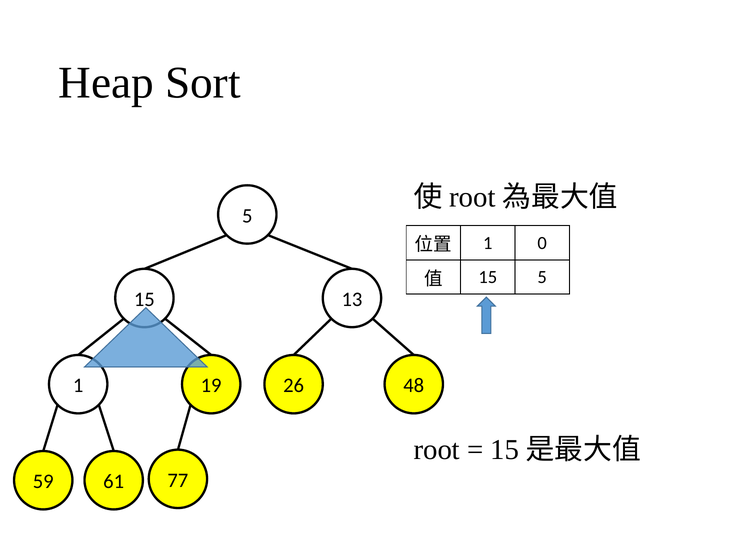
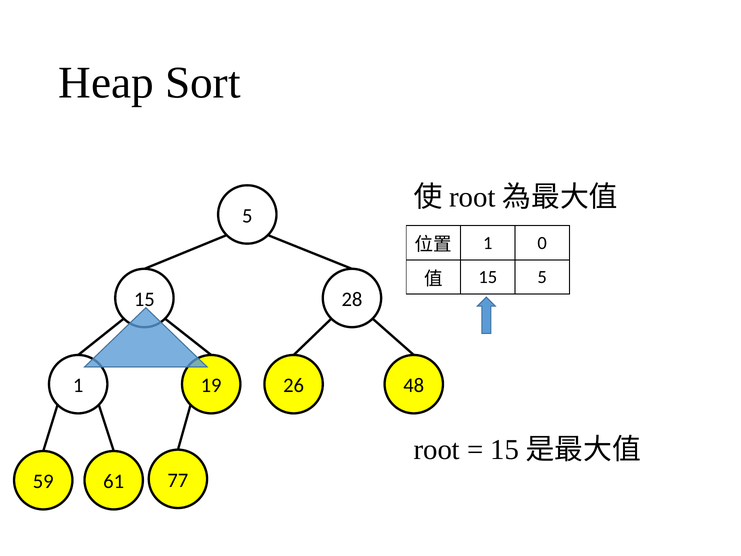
13: 13 -> 28
